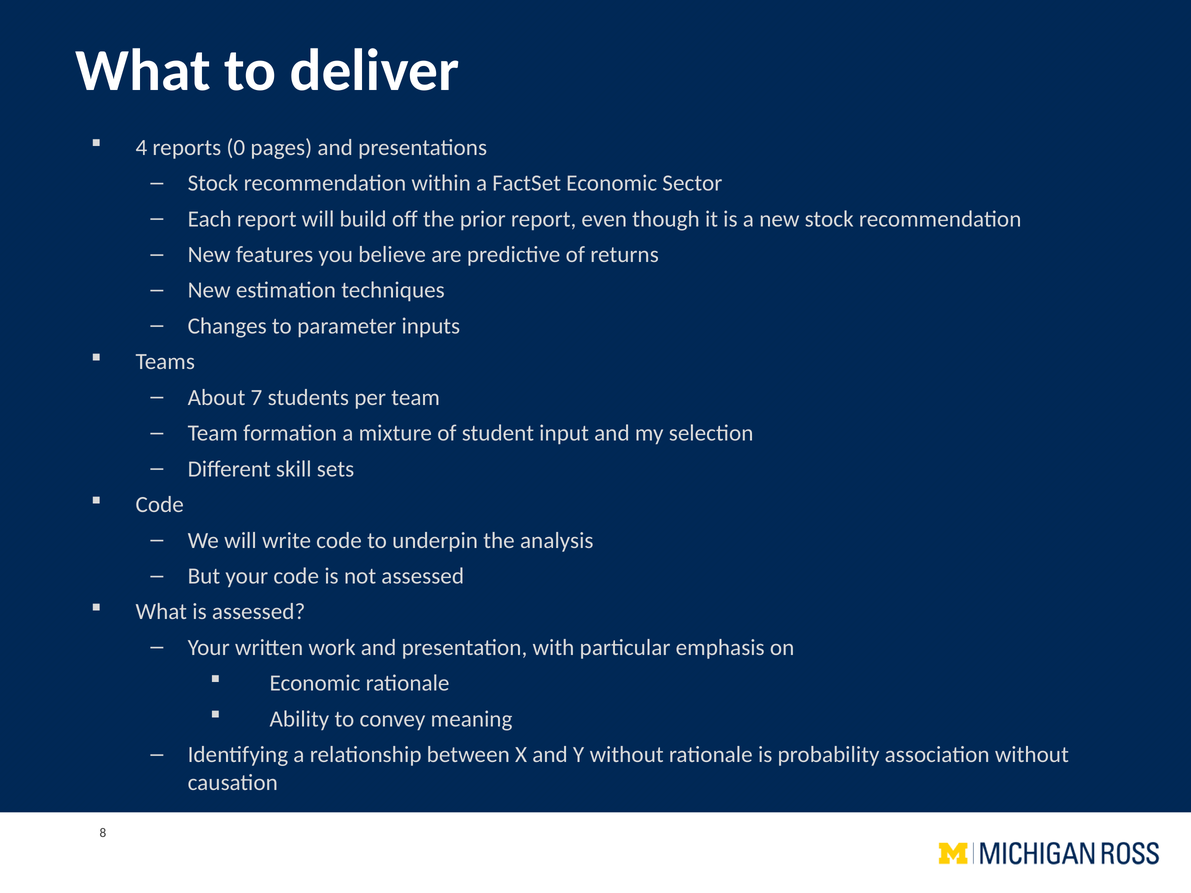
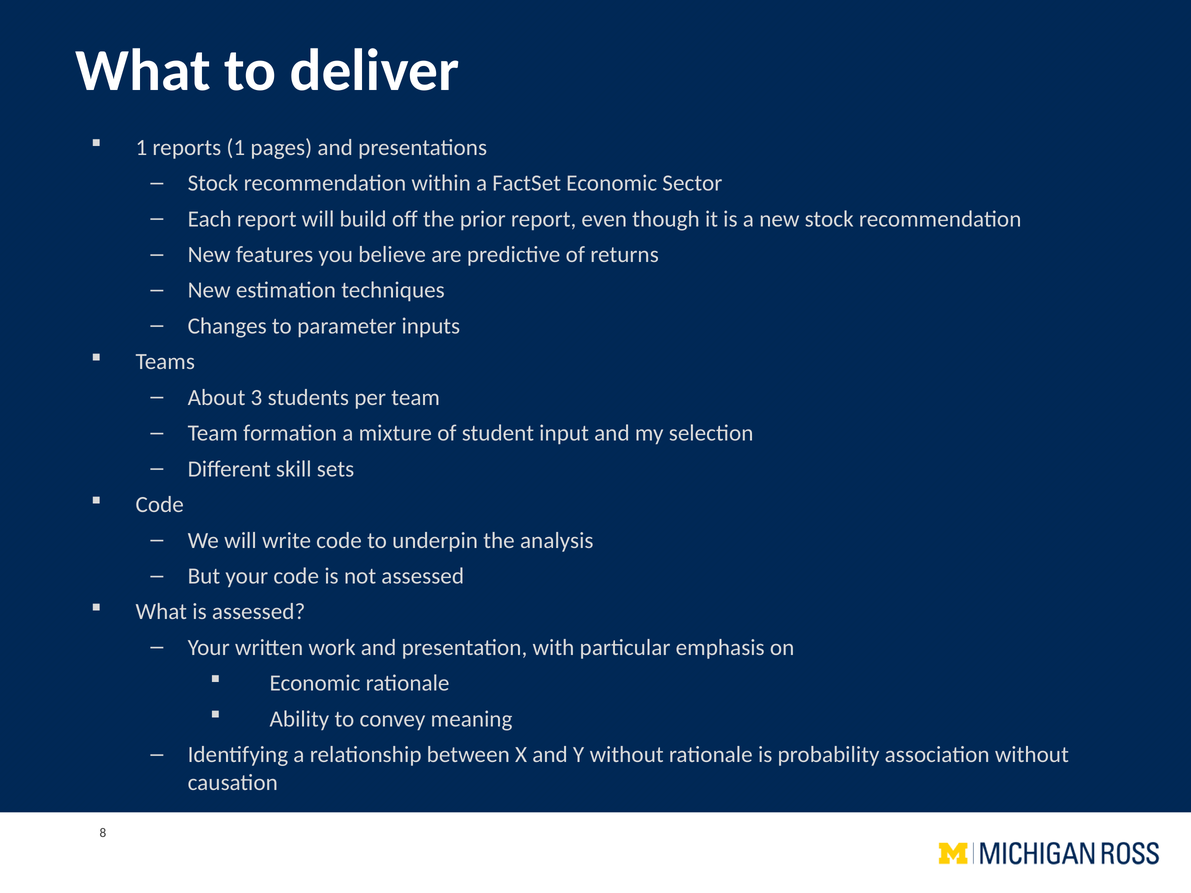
4 at (141, 148): 4 -> 1
reports 0: 0 -> 1
7: 7 -> 3
